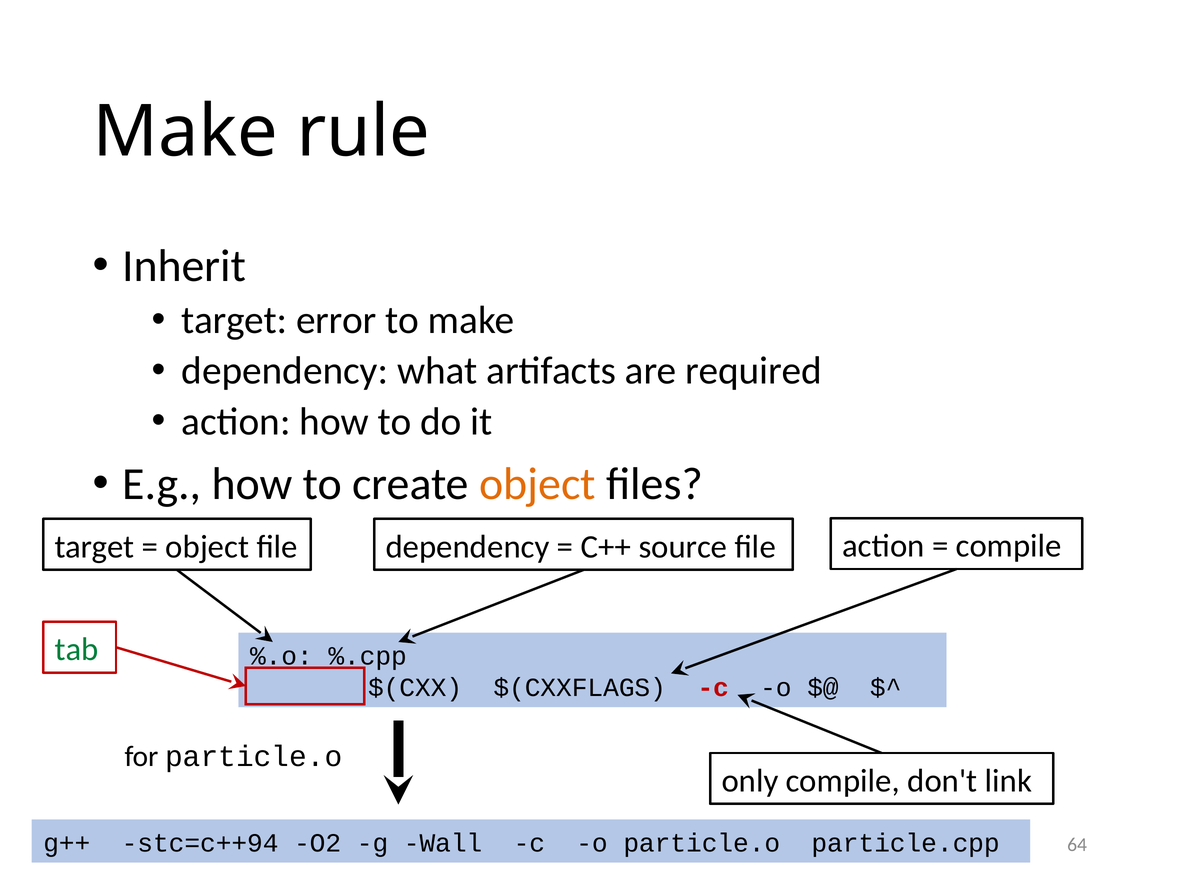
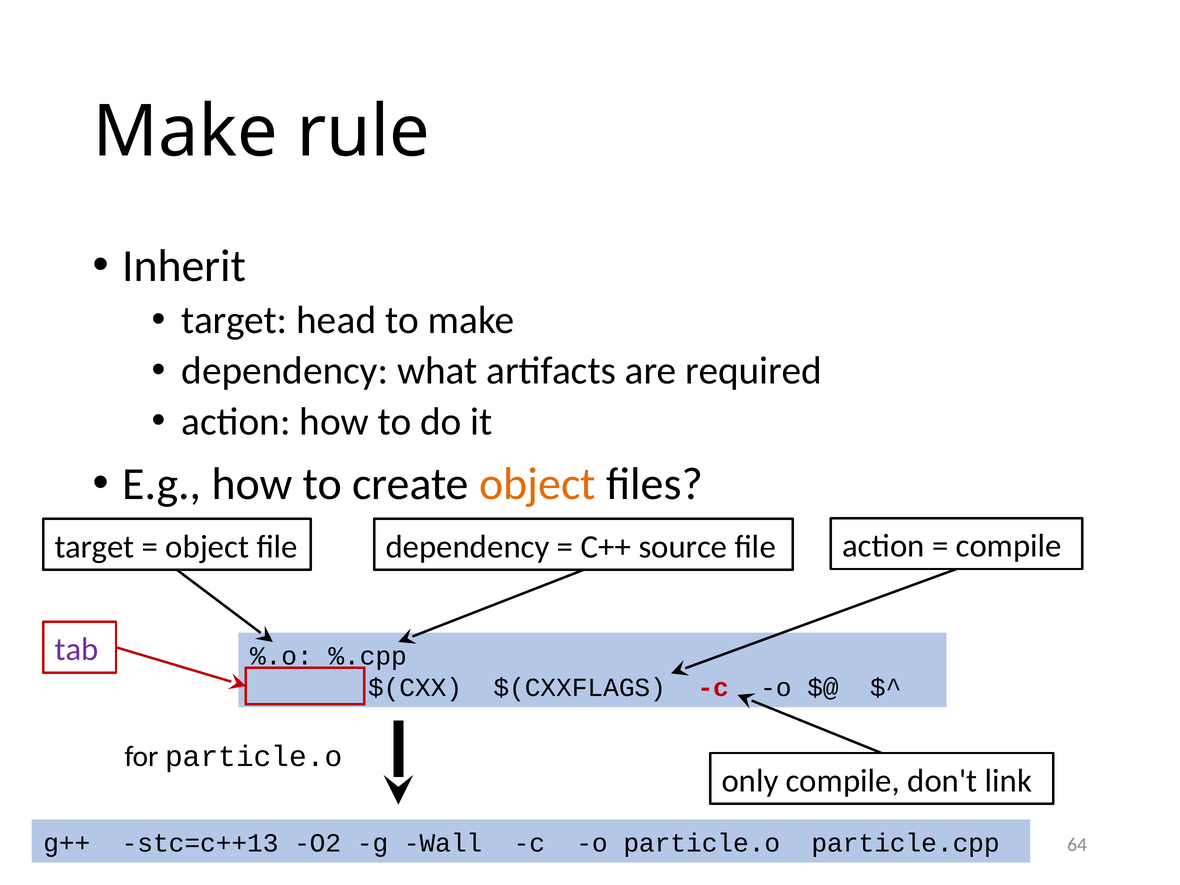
error: error -> head
tab colour: green -> purple
stc=c++94: stc=c++94 -> stc=c++13
